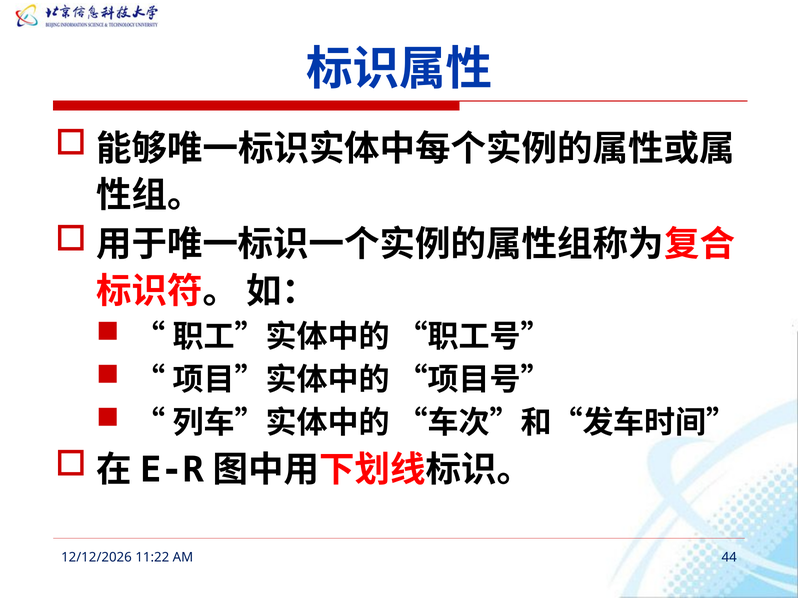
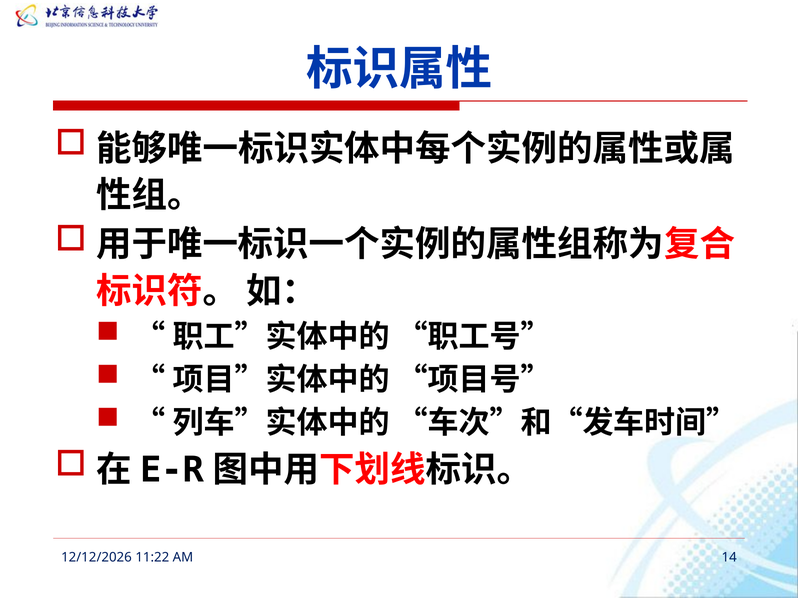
44: 44 -> 14
